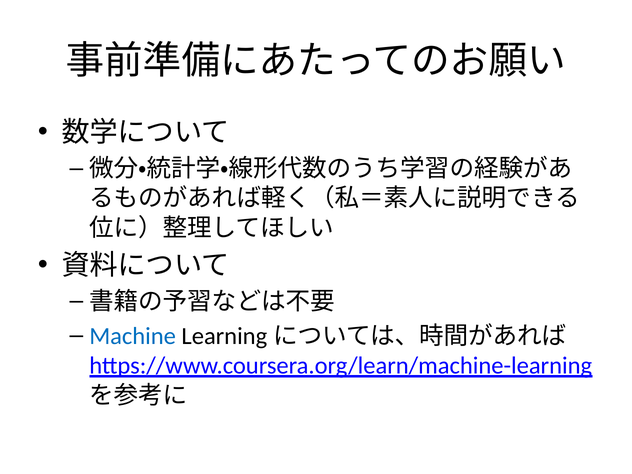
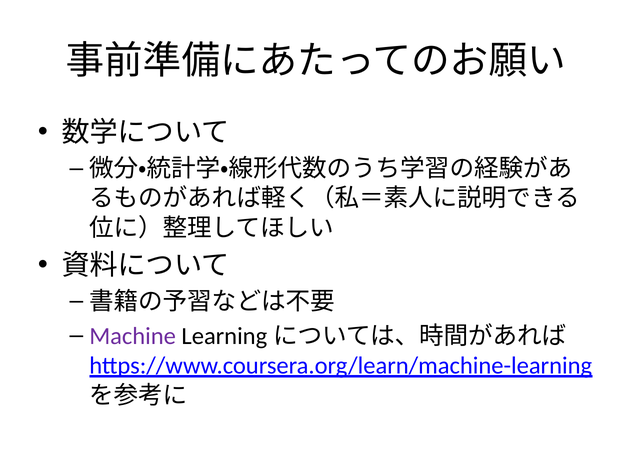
Machine colour: blue -> purple
